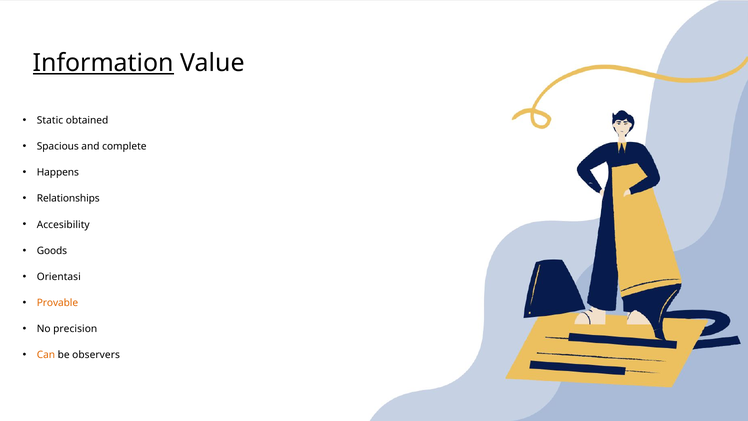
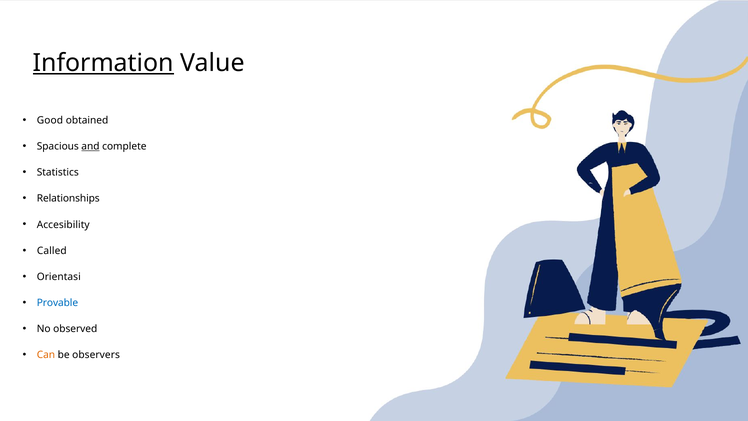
Static: Static -> Good
and underline: none -> present
Happens: Happens -> Statistics
Goods: Goods -> Called
Provable colour: orange -> blue
precision: precision -> observed
